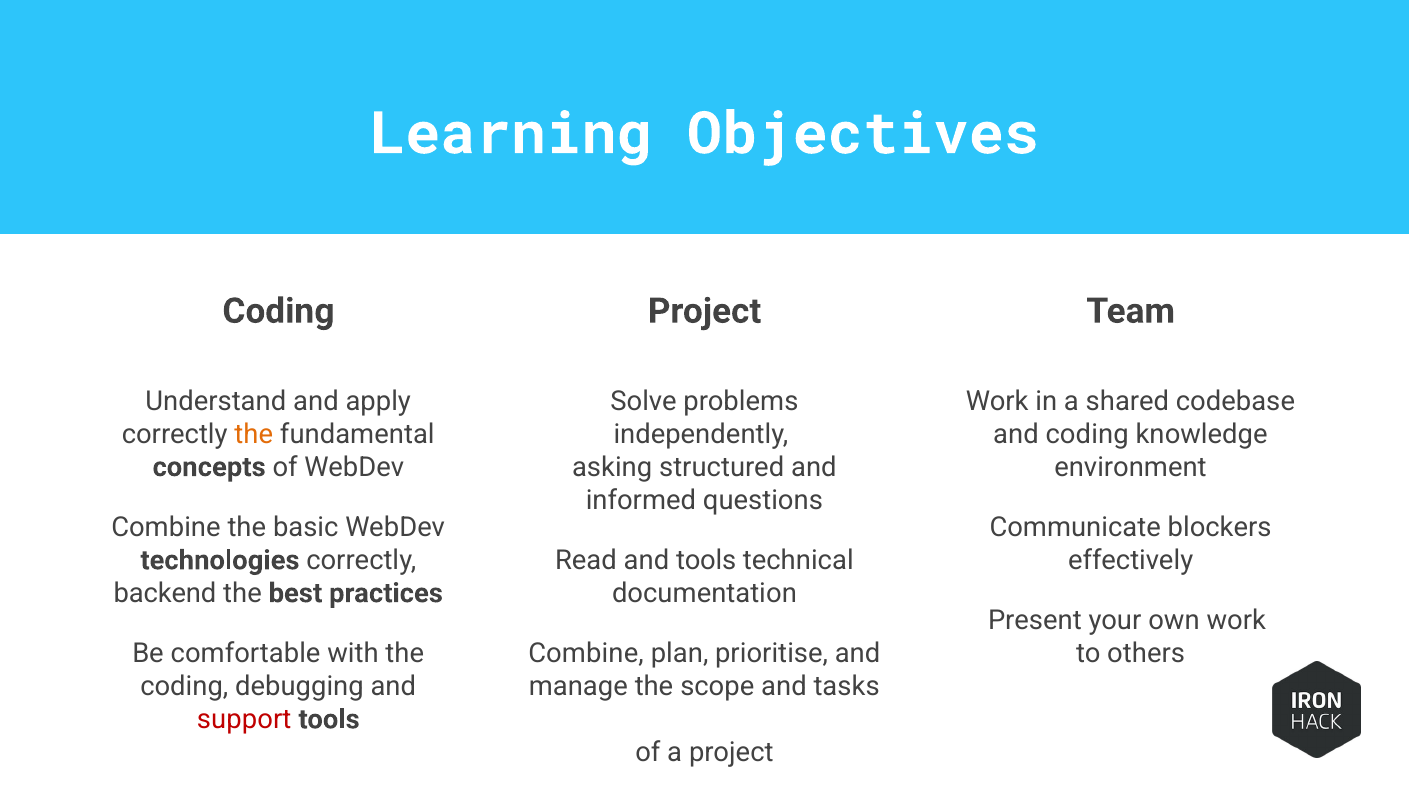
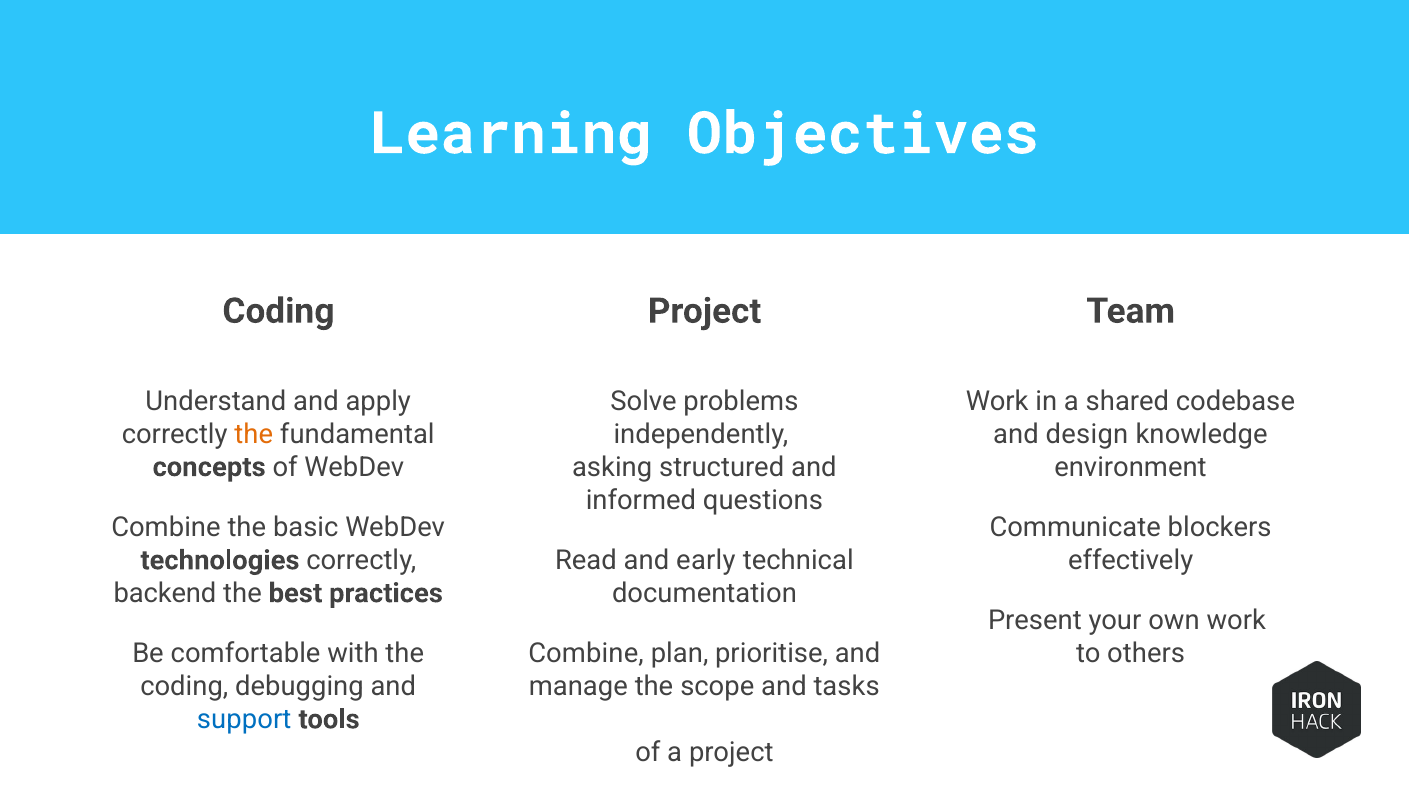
and coding: coding -> design
and tools: tools -> early
support colour: red -> blue
